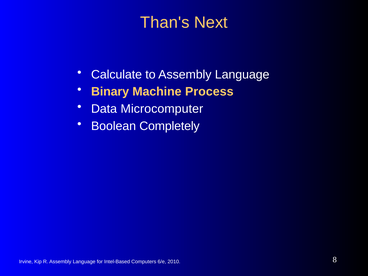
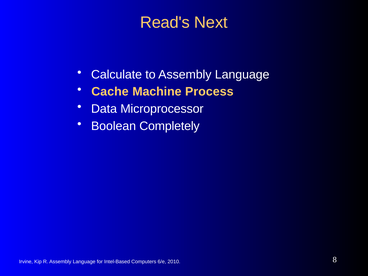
Than's: Than's -> Read's
Binary: Binary -> Cache
Microcomputer: Microcomputer -> Microprocessor
